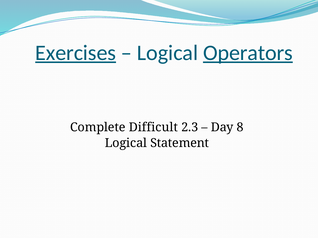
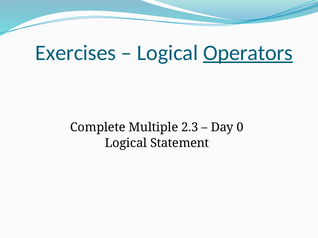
Exercises underline: present -> none
Difficult: Difficult -> Multiple
8: 8 -> 0
